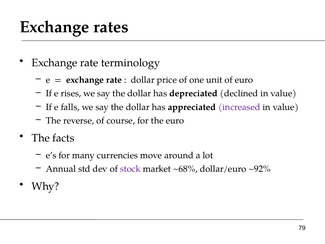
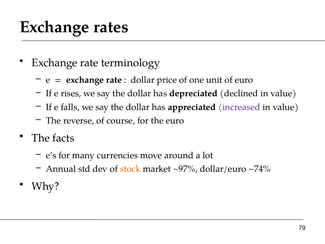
stock colour: purple -> orange
~68%: ~68% -> ~97%
~92%: ~92% -> ~74%
